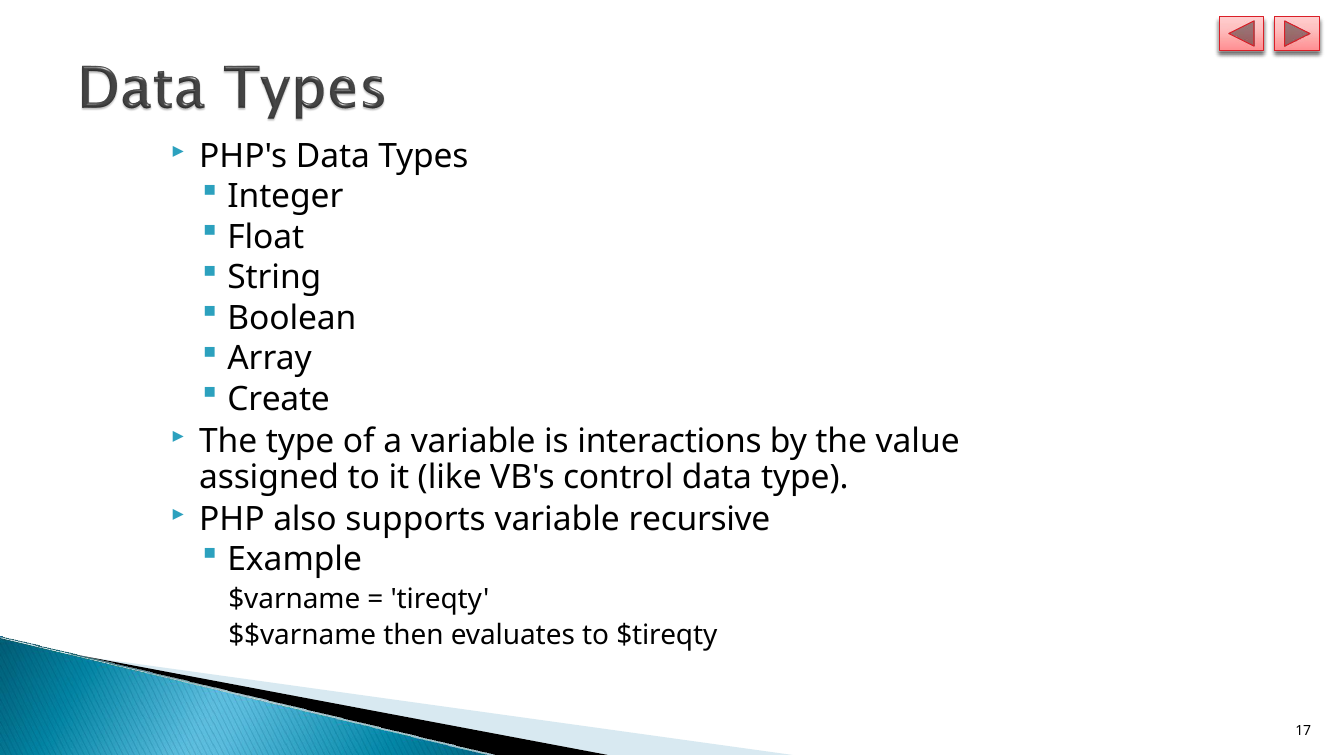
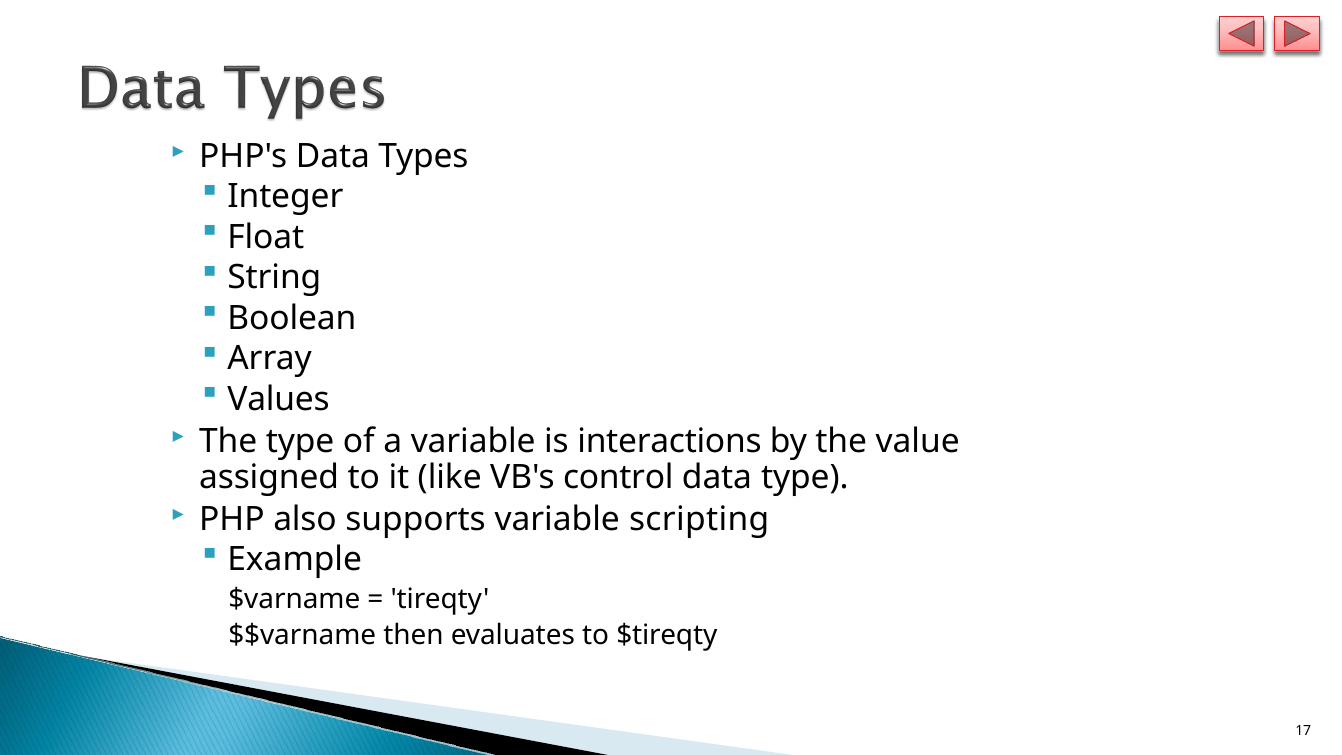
Create: Create -> Values
recursive: recursive -> scripting
